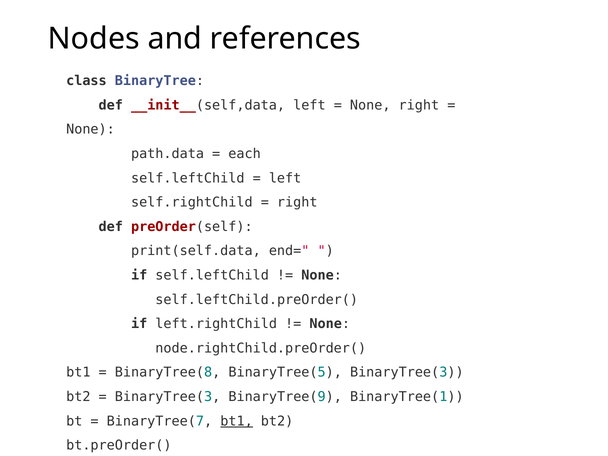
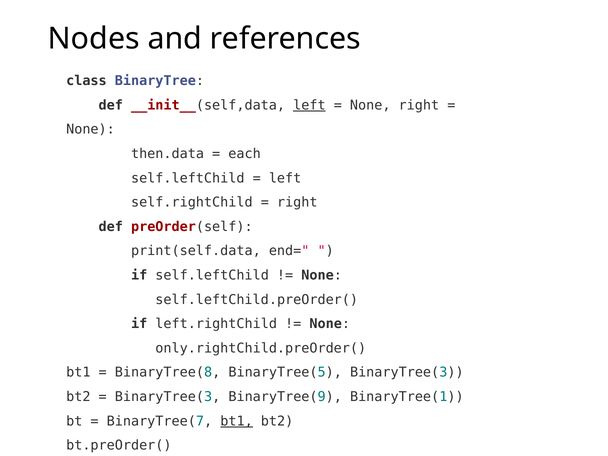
left at (309, 105) underline: none -> present
path.data: path.data -> then.data
node.rightChild.preOrder(: node.rightChild.preOrder( -> only.rightChild.preOrder(
